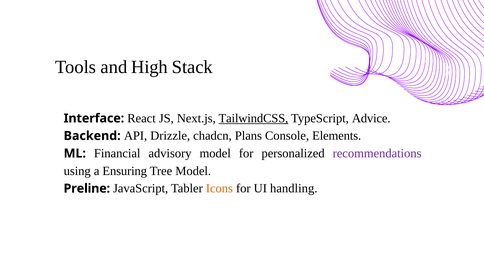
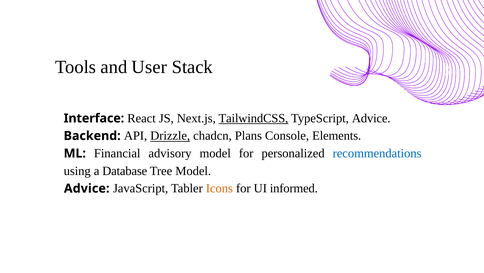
High: High -> User
Drizzle underline: none -> present
recommendations colour: purple -> blue
Ensuring: Ensuring -> Database
Preline at (87, 188): Preline -> Advice
handling: handling -> informed
